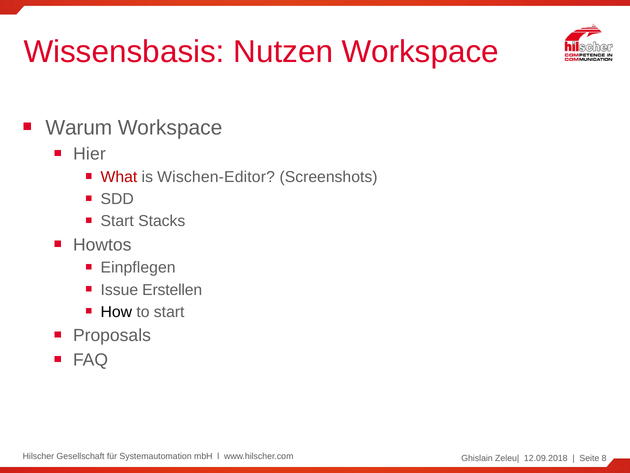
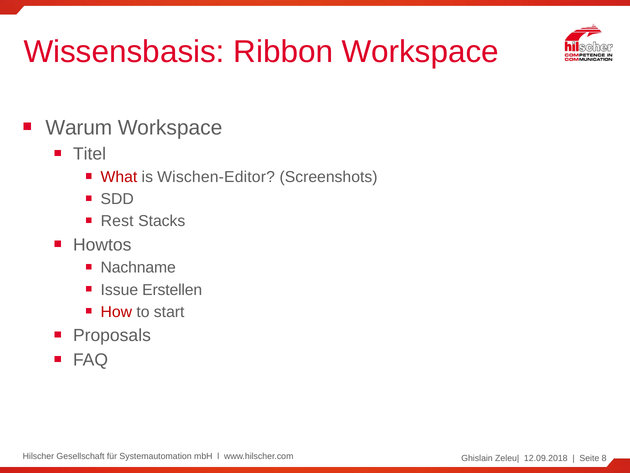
Nutzen: Nutzen -> Ribbon
Hier: Hier -> Titel
Start at (117, 221): Start -> Rest
Einpflegen: Einpflegen -> Nachname
How colour: black -> red
